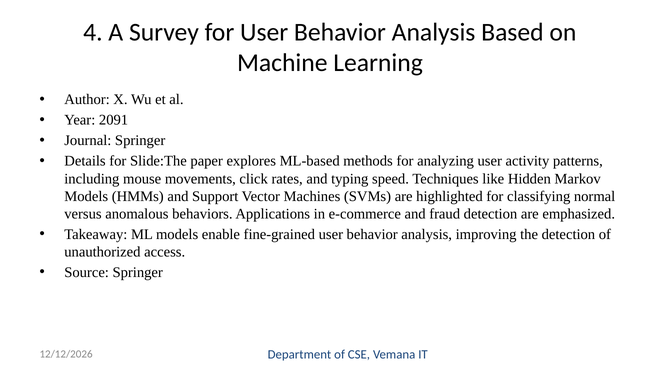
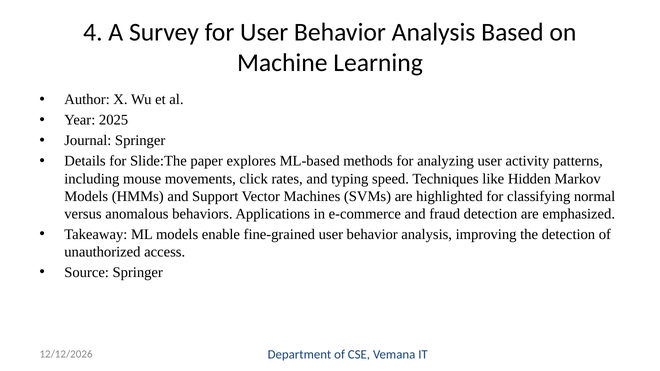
2091: 2091 -> 2025
